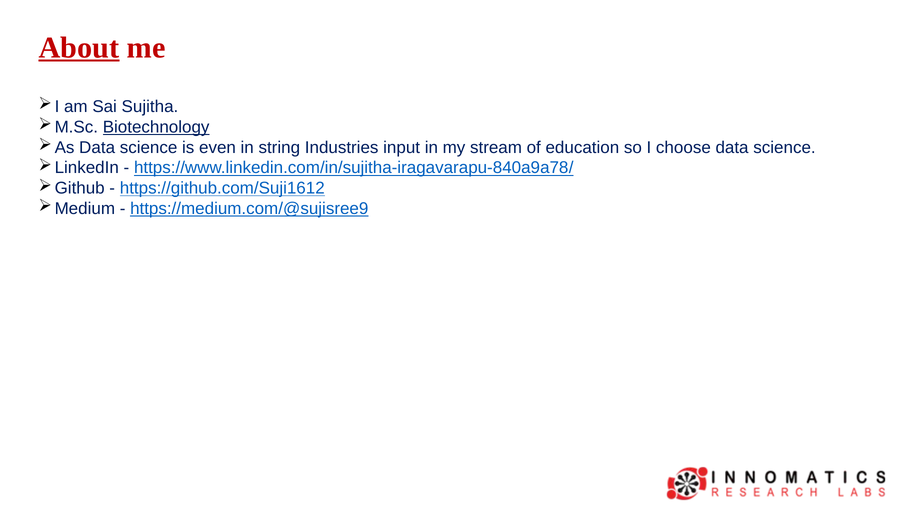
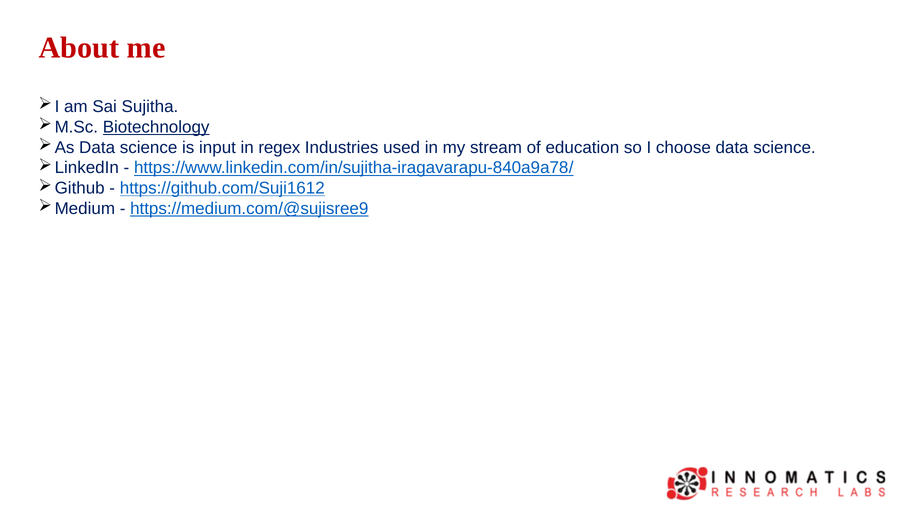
About underline: present -> none
even: even -> input
string: string -> regex
input: input -> used
